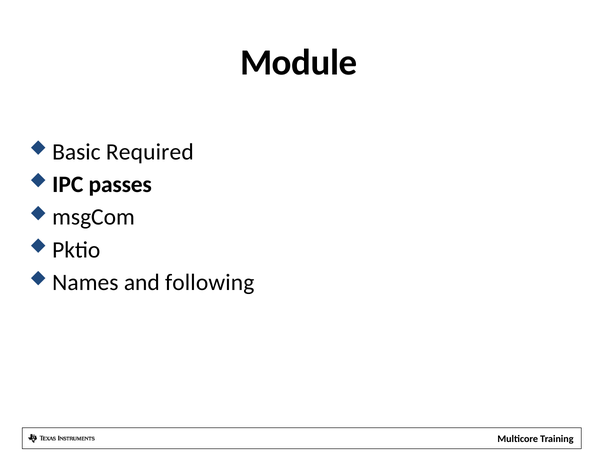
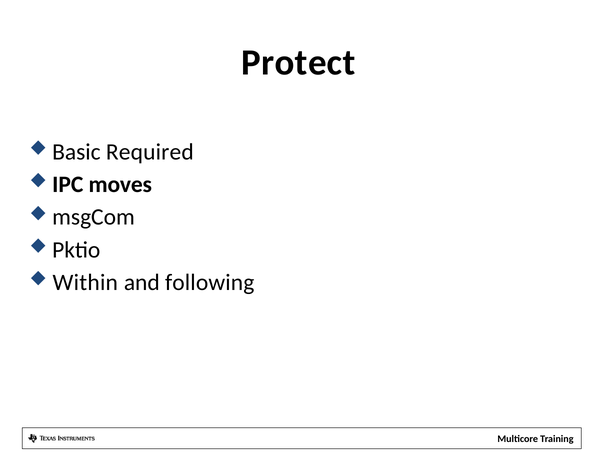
Module: Module -> Protect
passes: passes -> moves
Names: Names -> Within
